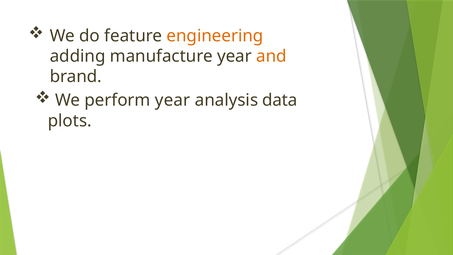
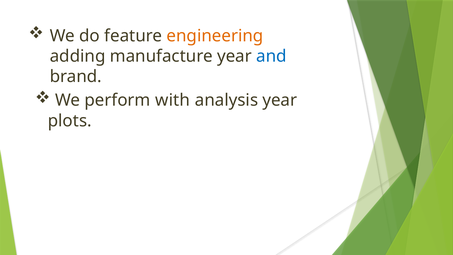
and colour: orange -> blue
perform year: year -> with
analysis data: data -> year
